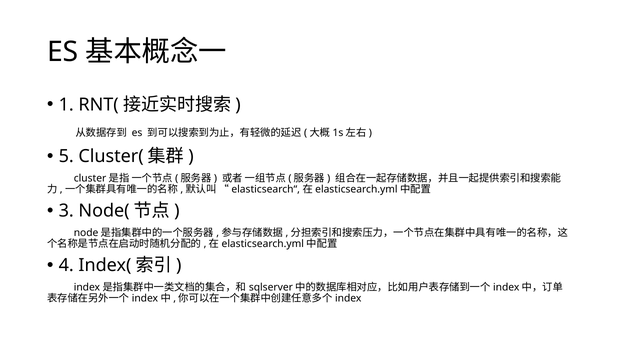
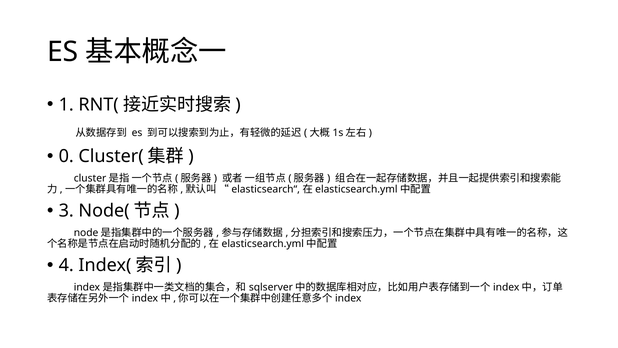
5: 5 -> 0
